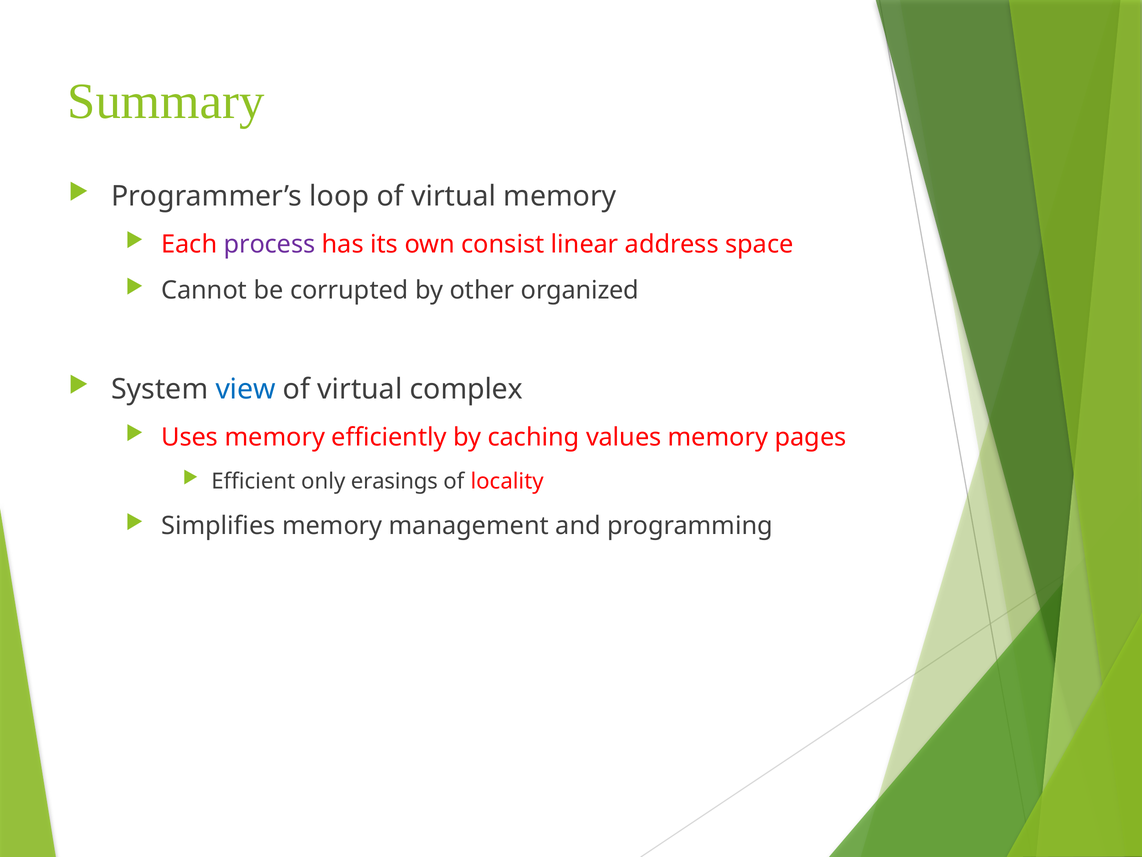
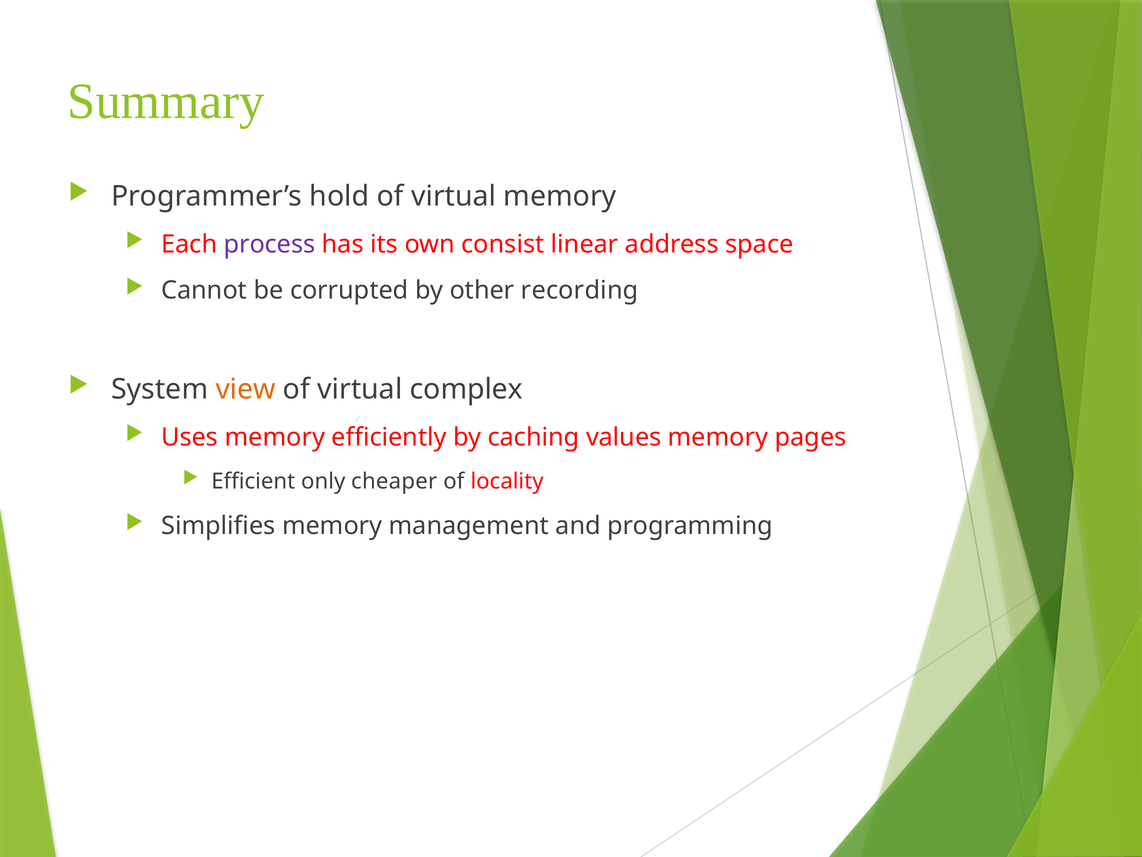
loop: loop -> hold
organized: organized -> recording
view colour: blue -> orange
erasings: erasings -> cheaper
